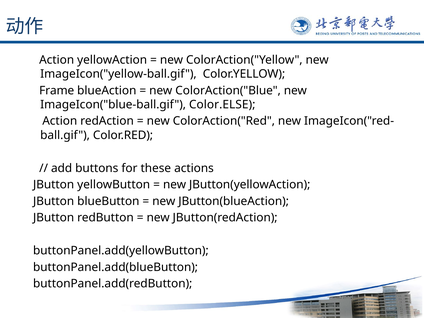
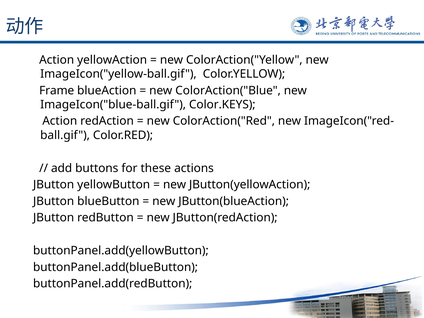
Color.ELSE: Color.ELSE -> Color.KEYS
